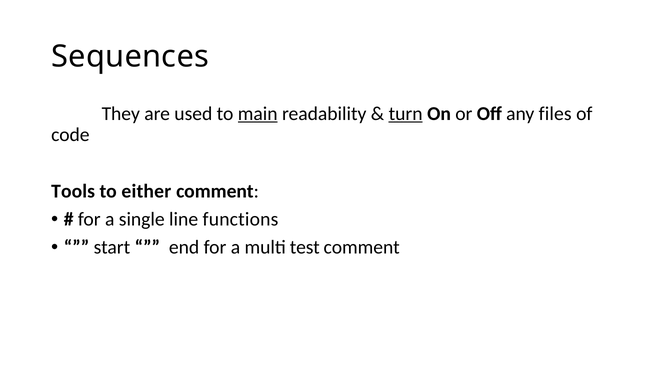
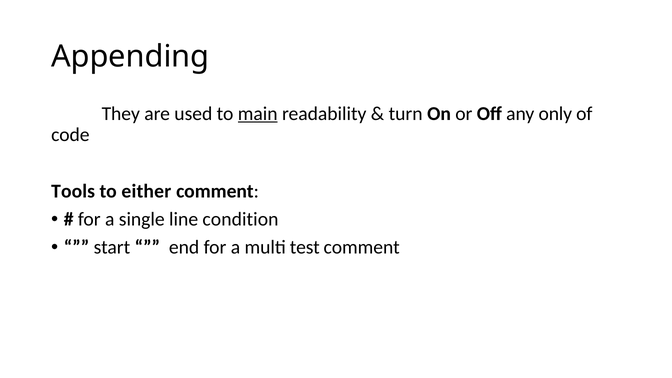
Sequences: Sequences -> Appending
turn underline: present -> none
files: files -> only
functions: functions -> condition
